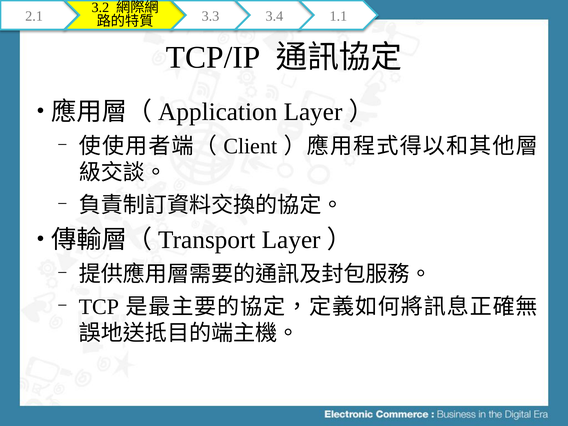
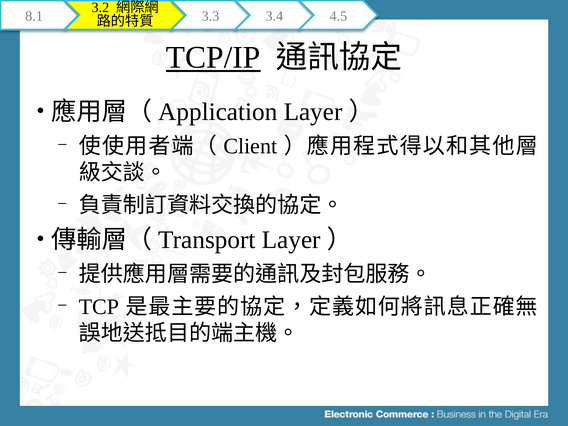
2.1: 2.1 -> 8.1
1.1: 1.1 -> 4.5
TCP/IP underline: none -> present
